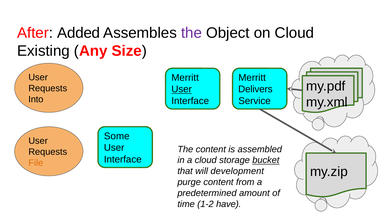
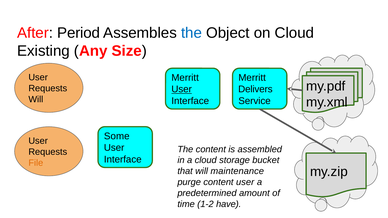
Added: Added -> Period
the at (192, 33) colour: purple -> blue
Into at (36, 100): Into -> Will
bucket underline: present -> none
development: development -> maintenance
content from: from -> user
